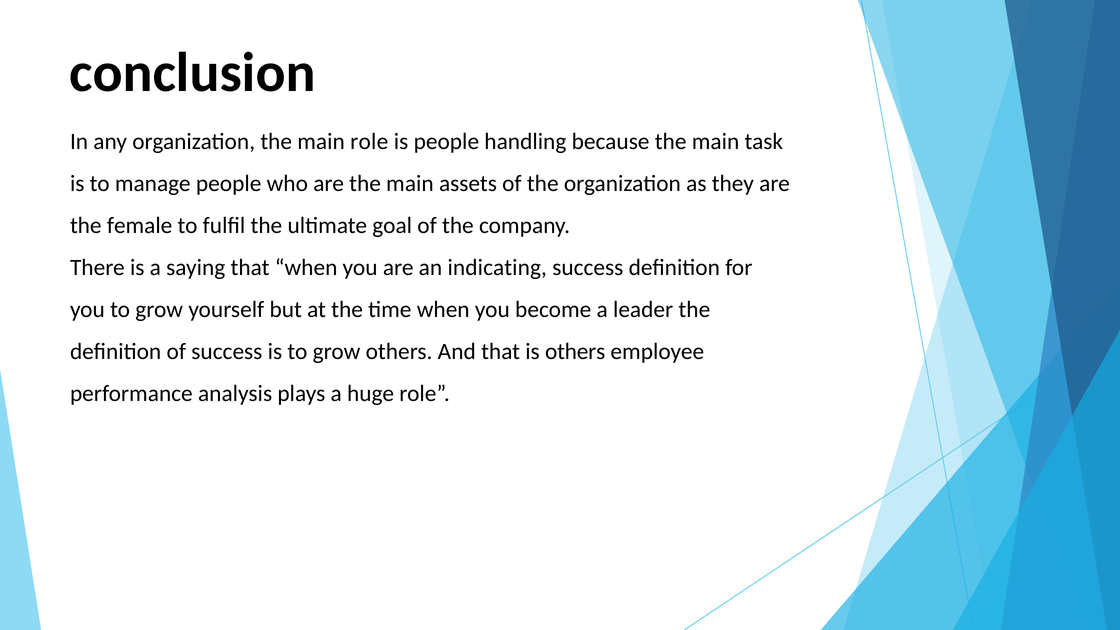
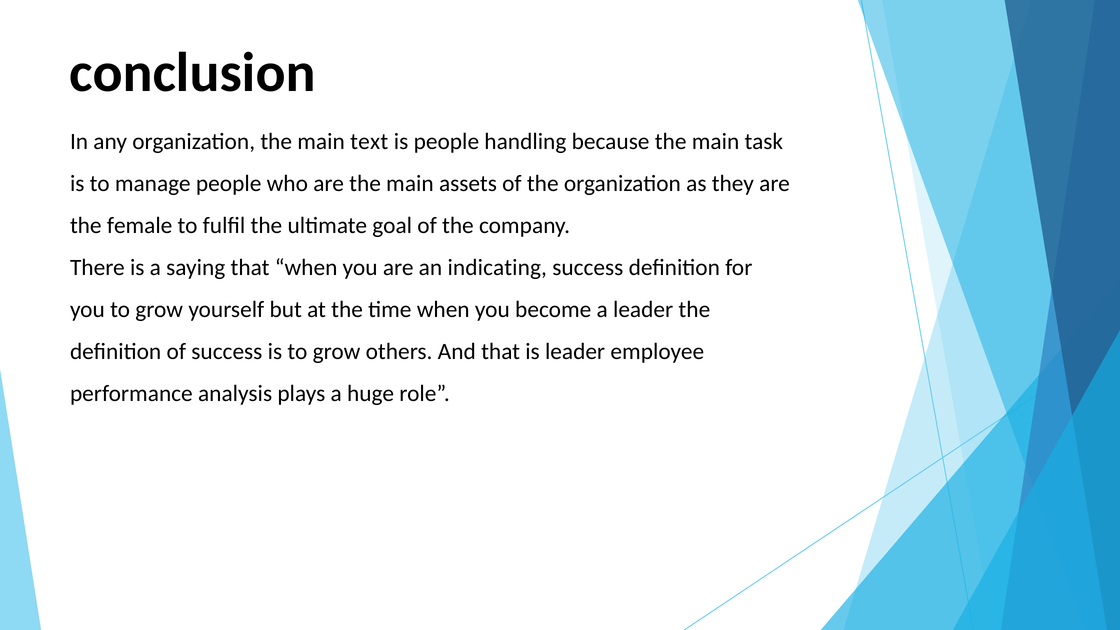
main role: role -> text
is others: others -> leader
